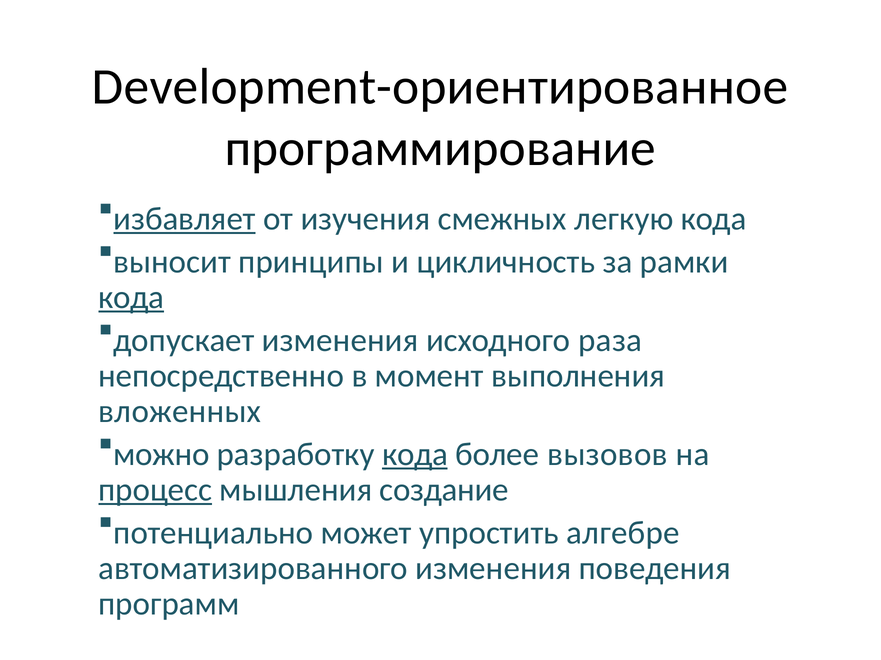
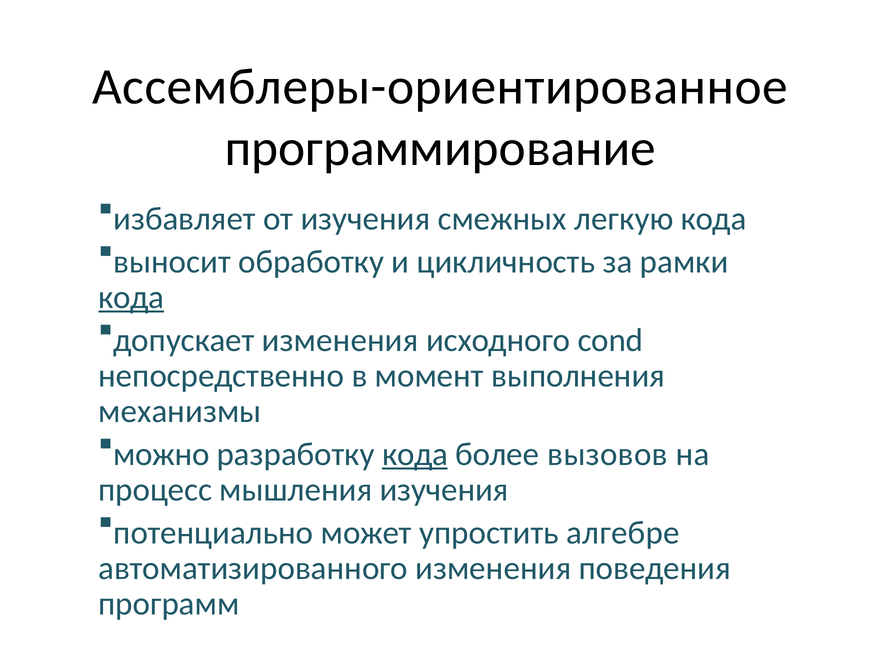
Development-ориентированное: Development-ориентированное -> Ассемблеры-ориентированное
избавляет underline: present -> none
принципы: принципы -> обработку
раза: раза -> cond
вложенных: вложенных -> механизмы
процесс underline: present -> none
мышления создание: создание -> изучения
